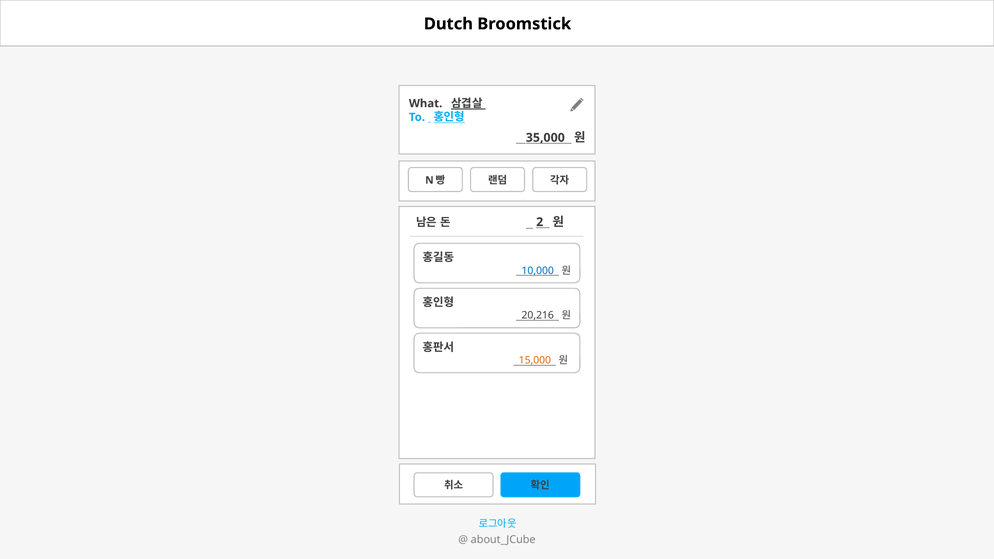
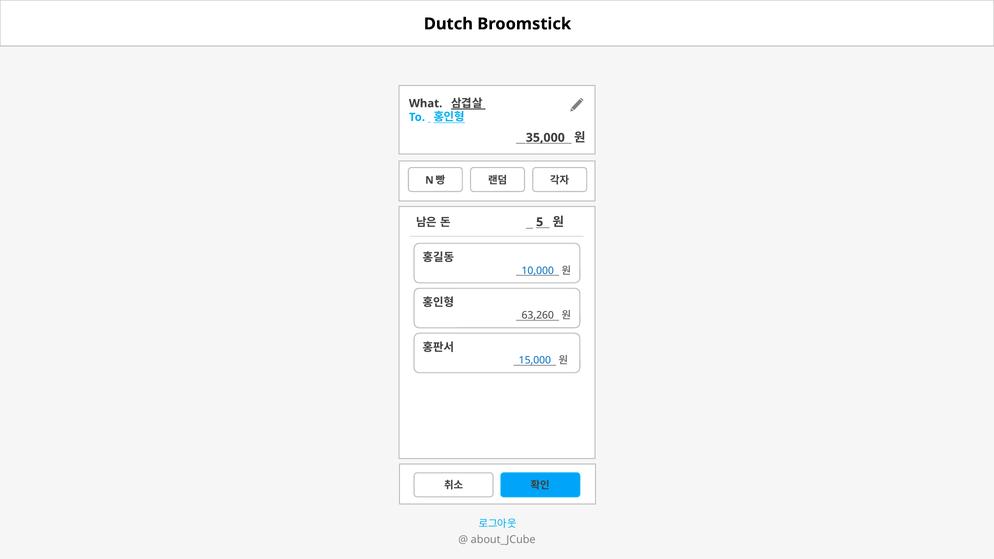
2: 2 -> 5
20,216: 20,216 -> 63,260
15,000 colour: orange -> blue
